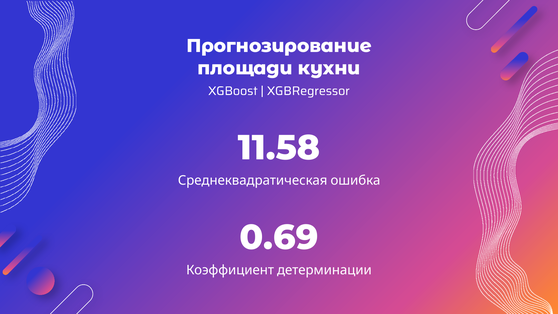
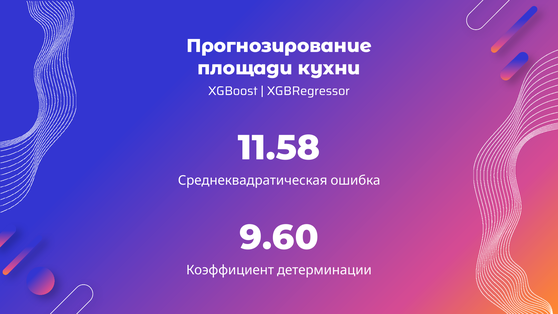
0.69: 0.69 -> 9.60
